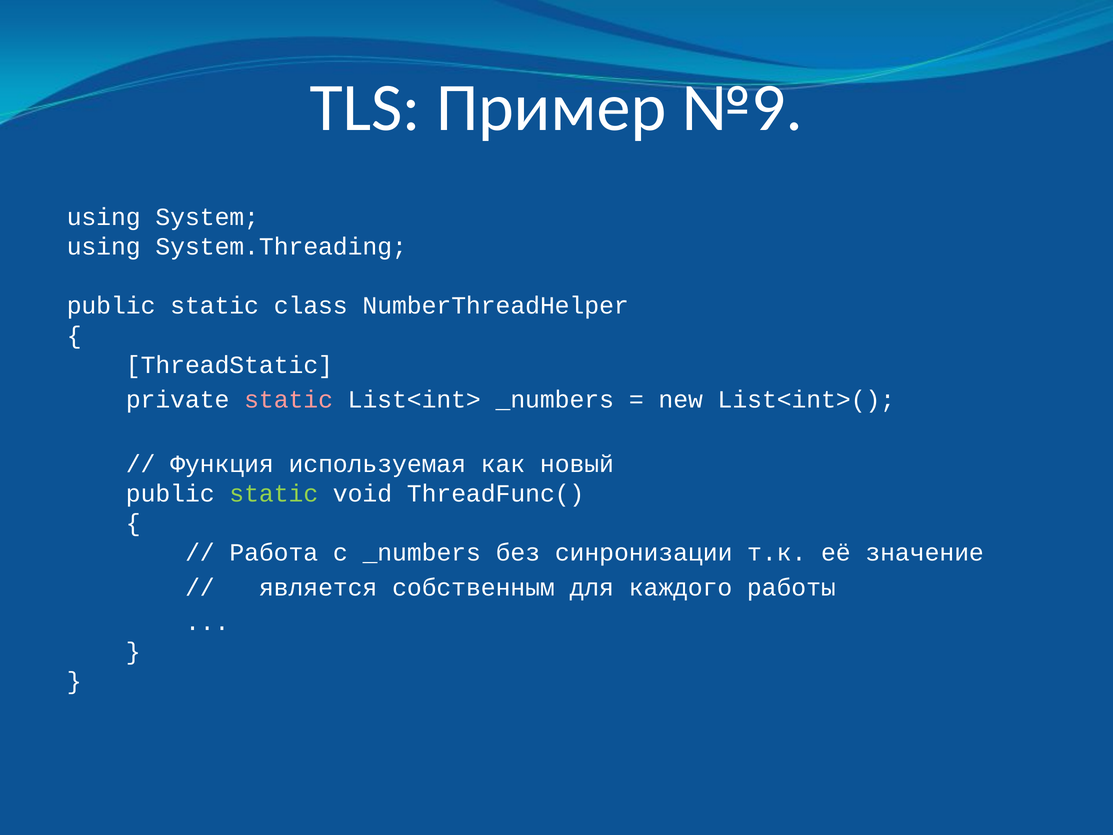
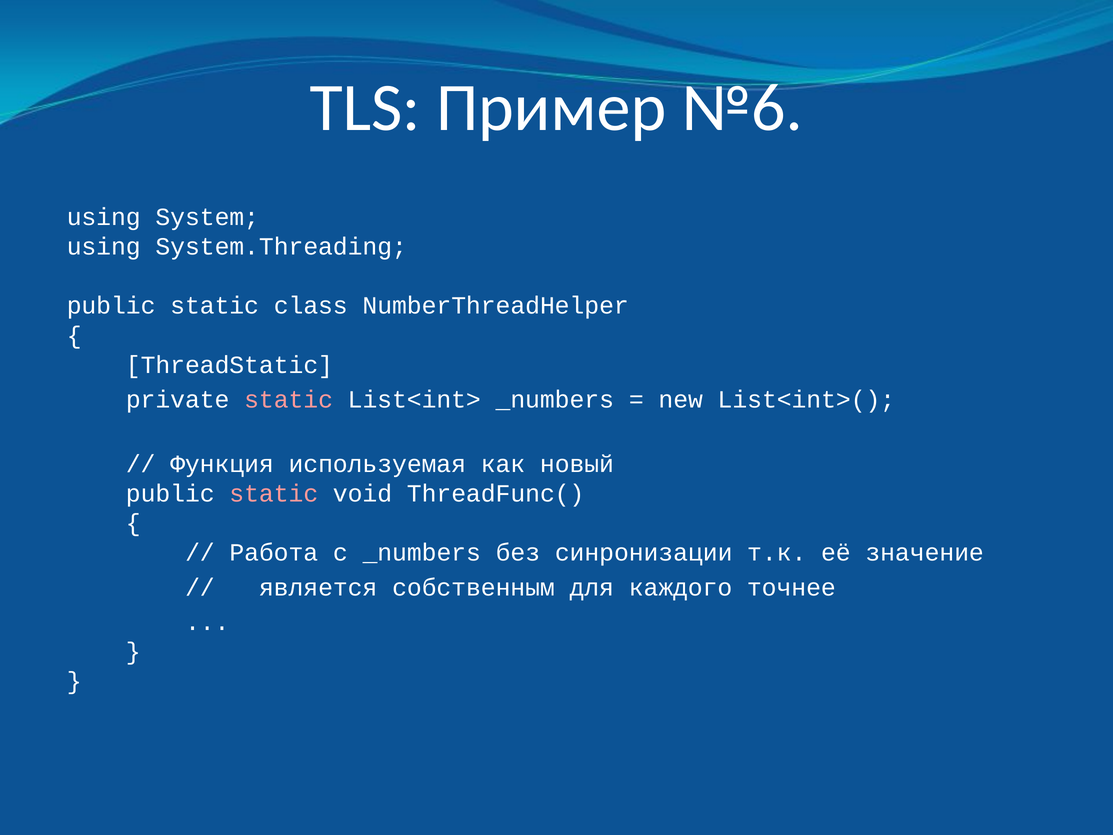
№9: №9 -> №6
static at (274, 493) colour: light green -> pink
работы: работы -> точнее
